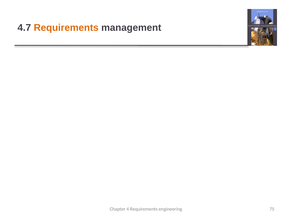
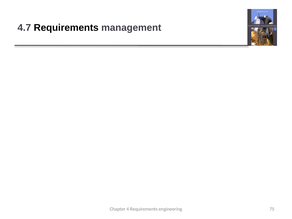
Requirements at (66, 28) colour: orange -> black
